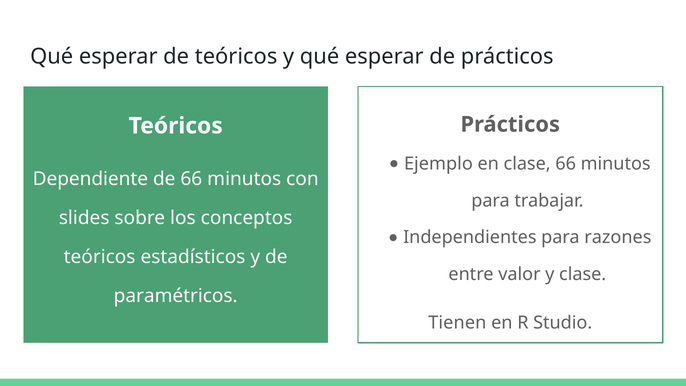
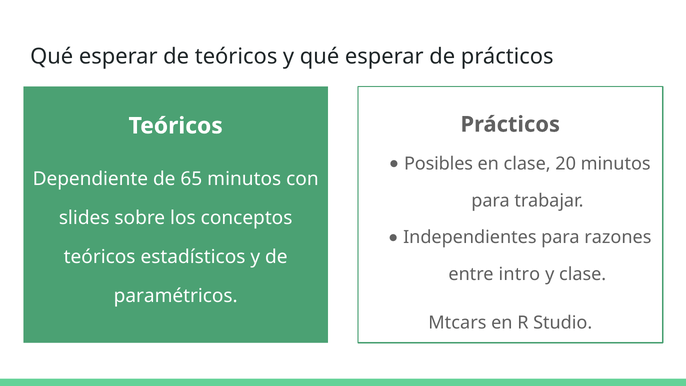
Ejemplo: Ejemplo -> Posibles
clase 66: 66 -> 20
de 66: 66 -> 65
valor: valor -> intro
Tienen: Tienen -> Mtcars
